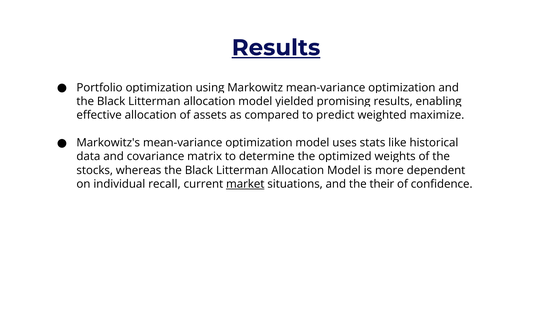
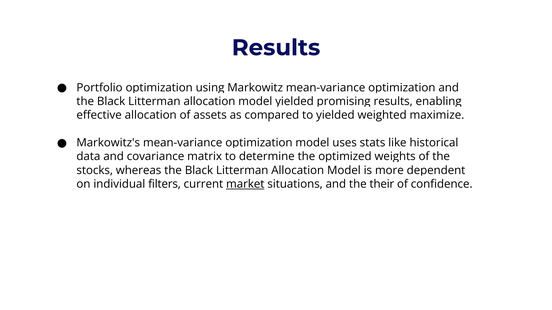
Results at (276, 48) underline: present -> none
to predict: predict -> yielded
recall: recall -> filters
